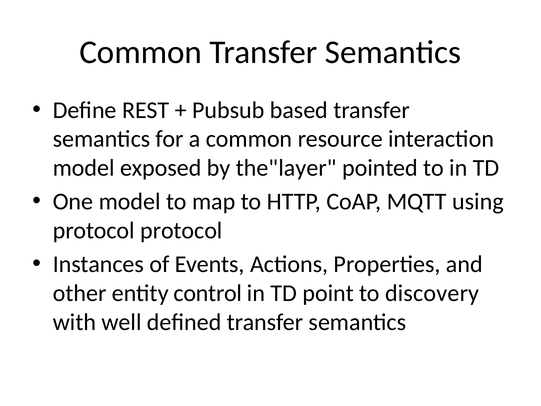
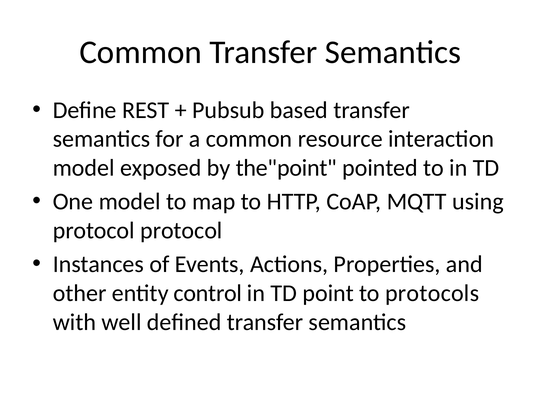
the"layer: the"layer -> the"point
discovery: discovery -> protocols
